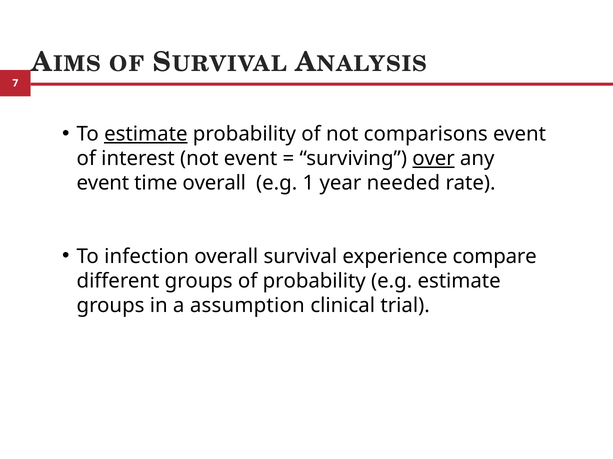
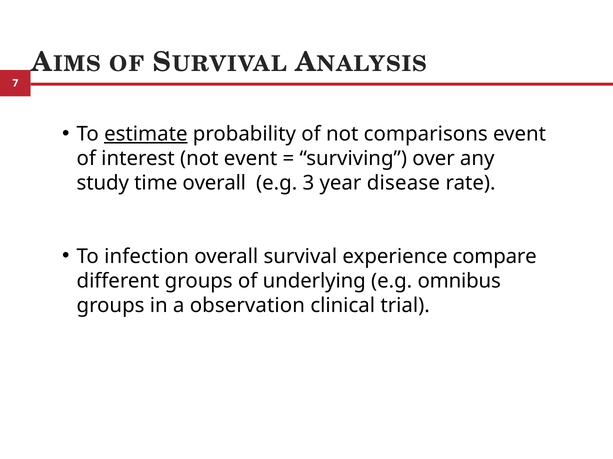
over underline: present -> none
event at (103, 183): event -> study
1: 1 -> 3
needed: needed -> disease
of probability: probability -> underlying
e.g estimate: estimate -> omnibus
assumption: assumption -> observation
